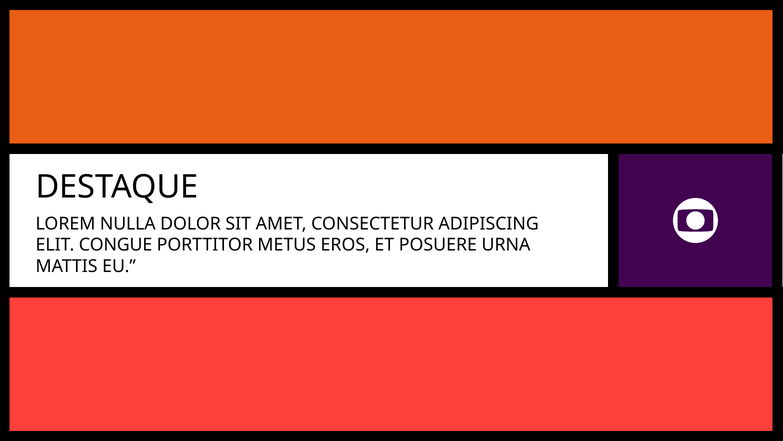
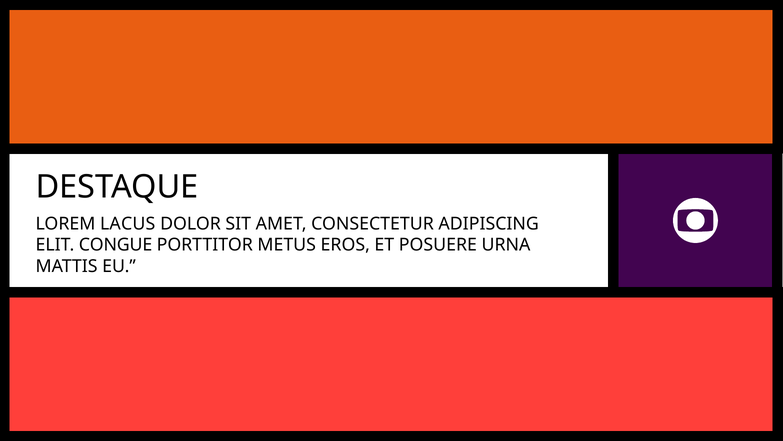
NULLA: NULLA -> LACUS
